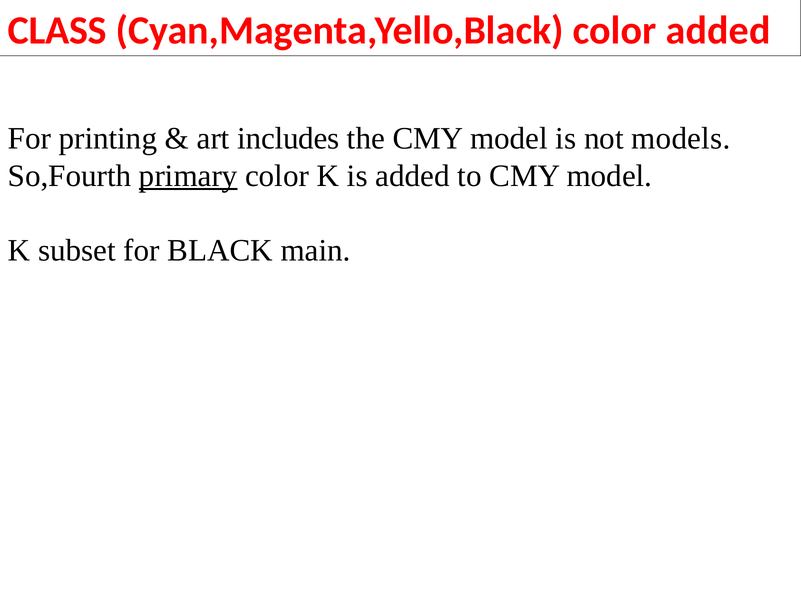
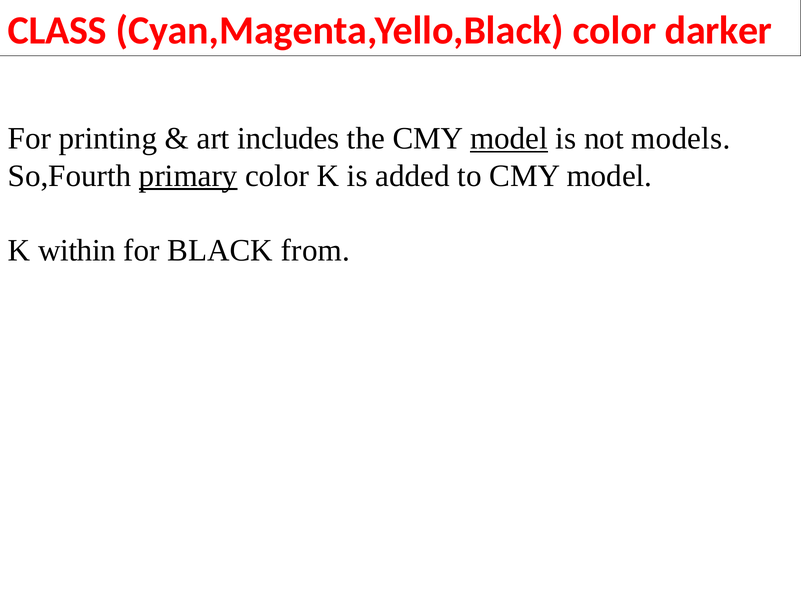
color added: added -> darker
model at (509, 138) underline: none -> present
subset: subset -> within
main: main -> from
